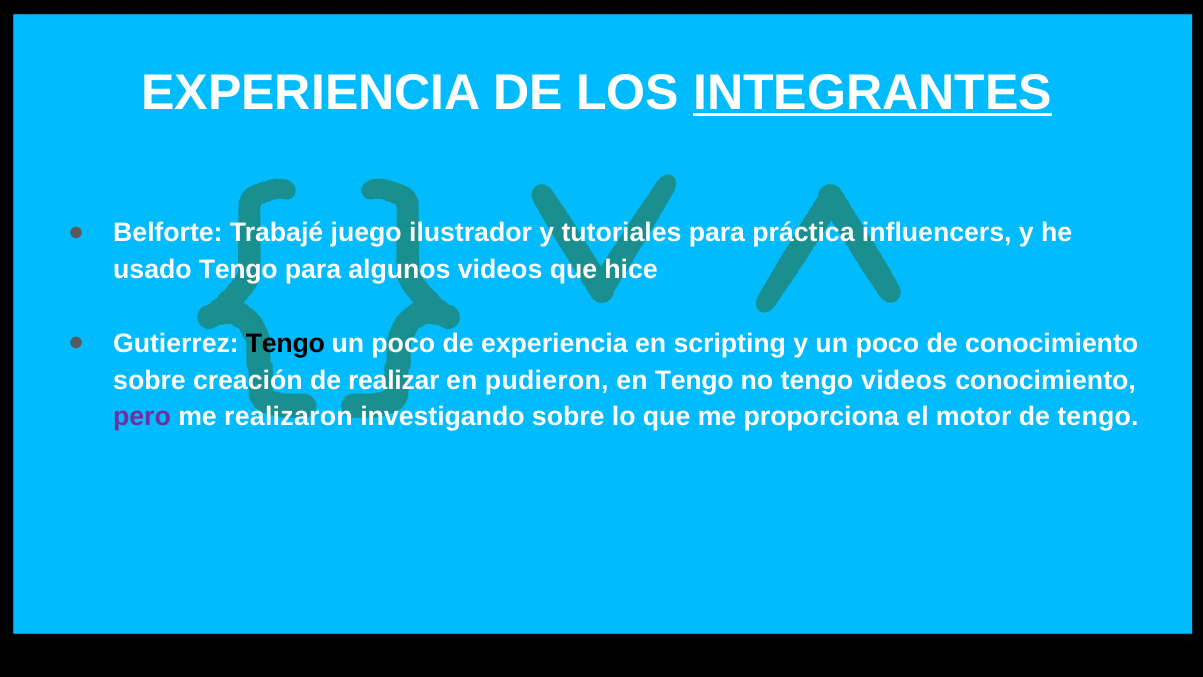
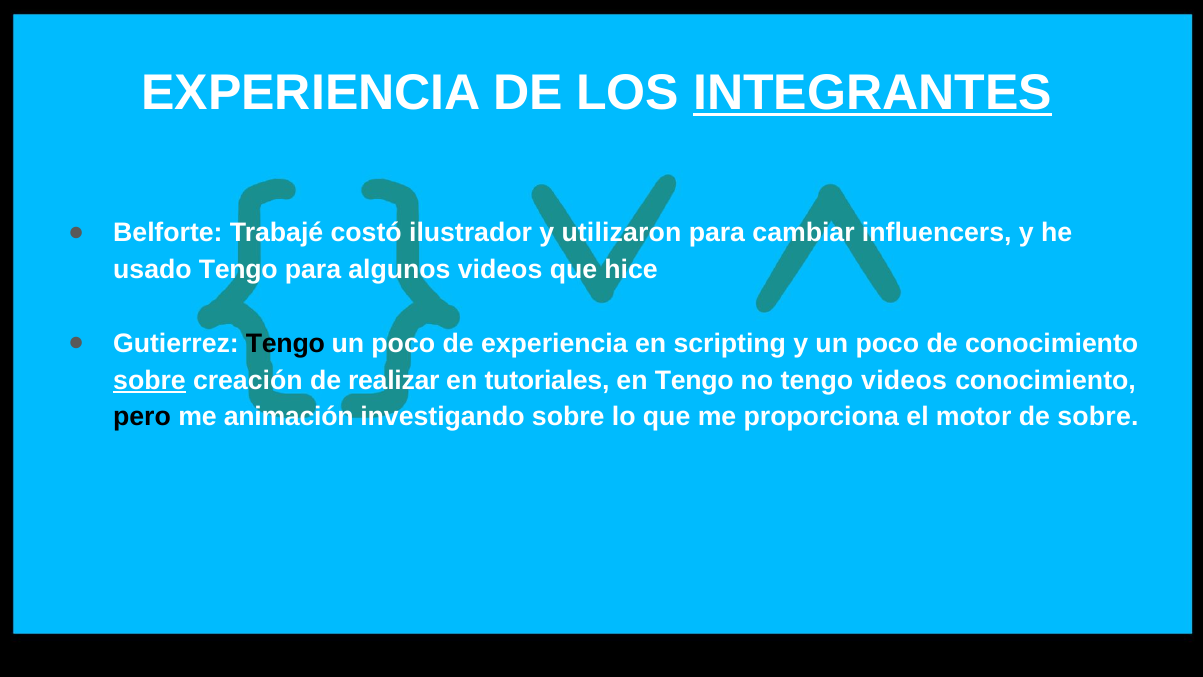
juego: juego -> costó
tutoriales: tutoriales -> utilizaron
práctica: práctica -> cambiar
sobre at (149, 380) underline: none -> present
pudieron: pudieron -> tutoriales
pero colour: purple -> black
realizaron: realizaron -> animación
de tengo: tengo -> sobre
